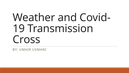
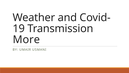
Cross: Cross -> More
